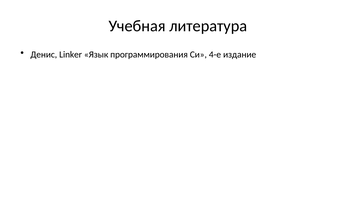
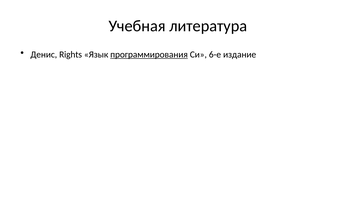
Linker: Linker -> Rights
программирования at (149, 54) underline: none -> present
4-е: 4-е -> 6-е
